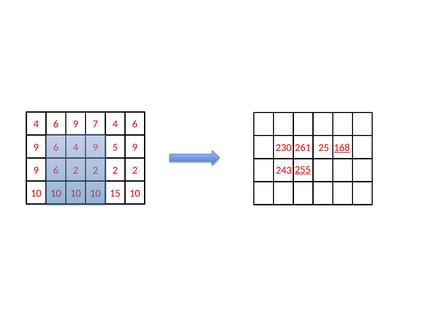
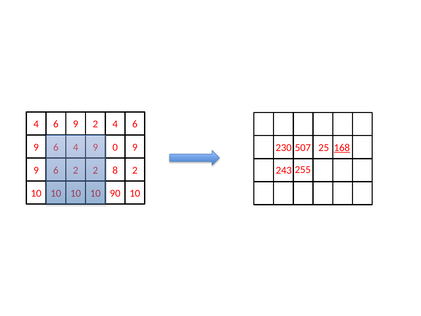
6 9 7: 7 -> 2
5: 5 -> 0
261: 261 -> 507
2 at (115, 170): 2 -> 8
255 underline: present -> none
15: 15 -> 90
